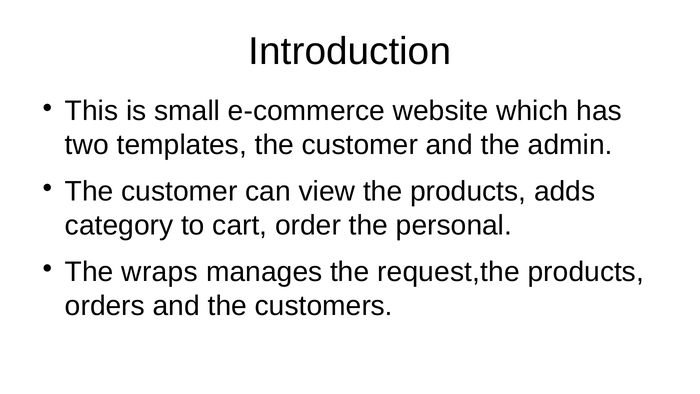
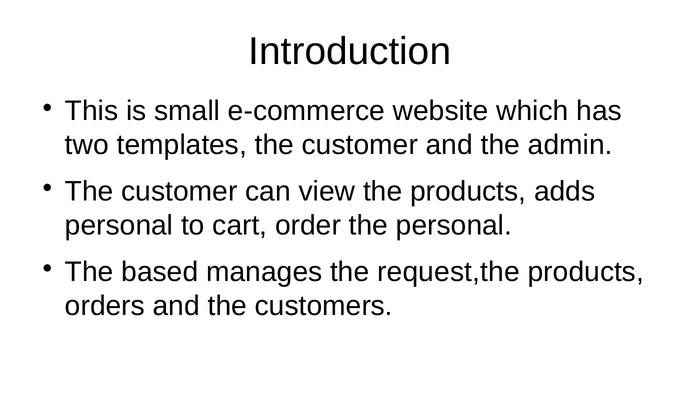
category at (119, 225): category -> personal
wraps: wraps -> based
